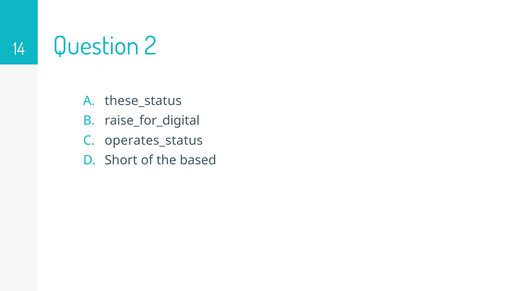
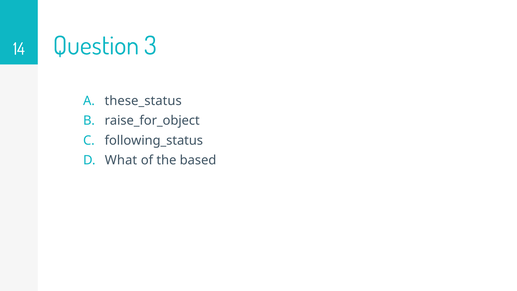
2: 2 -> 3
raise_for_digital: raise_for_digital -> raise_for_object
operates_status: operates_status -> following_status
Short: Short -> What
